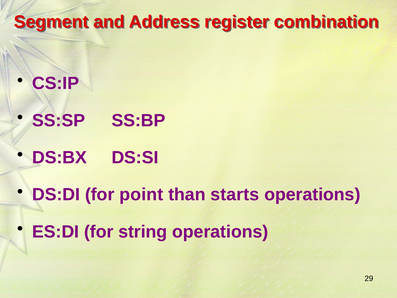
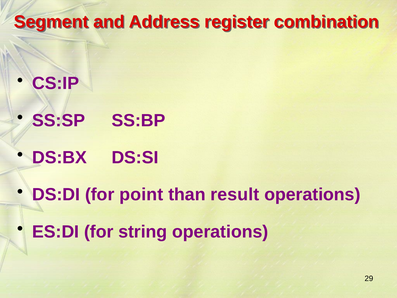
starts: starts -> result
